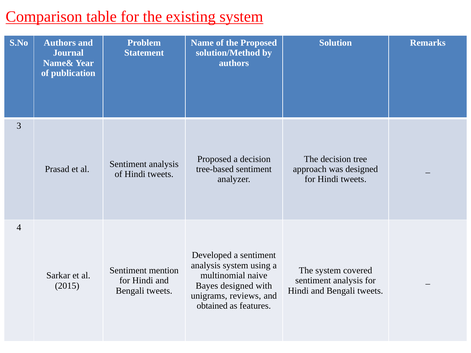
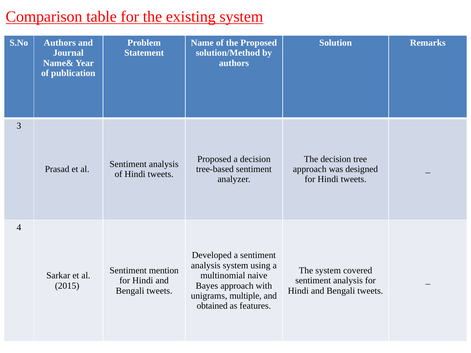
Bayes designed: designed -> approach
reviews: reviews -> multiple
